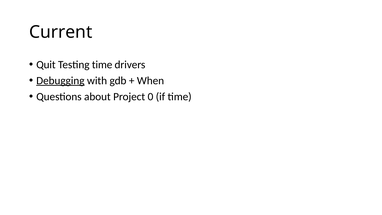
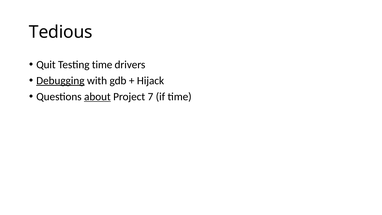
Current: Current -> Tedious
When: When -> Hijack
about underline: none -> present
0: 0 -> 7
